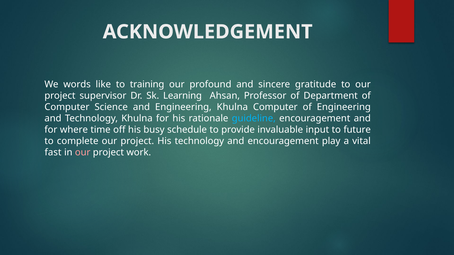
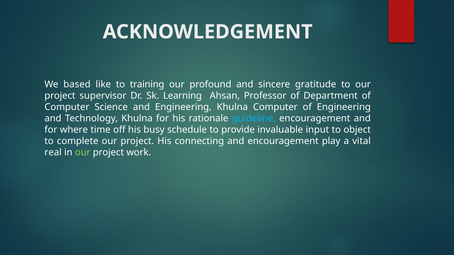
words: words -> based
future: future -> object
His technology: technology -> connecting
fast: fast -> real
our at (83, 153) colour: pink -> light green
